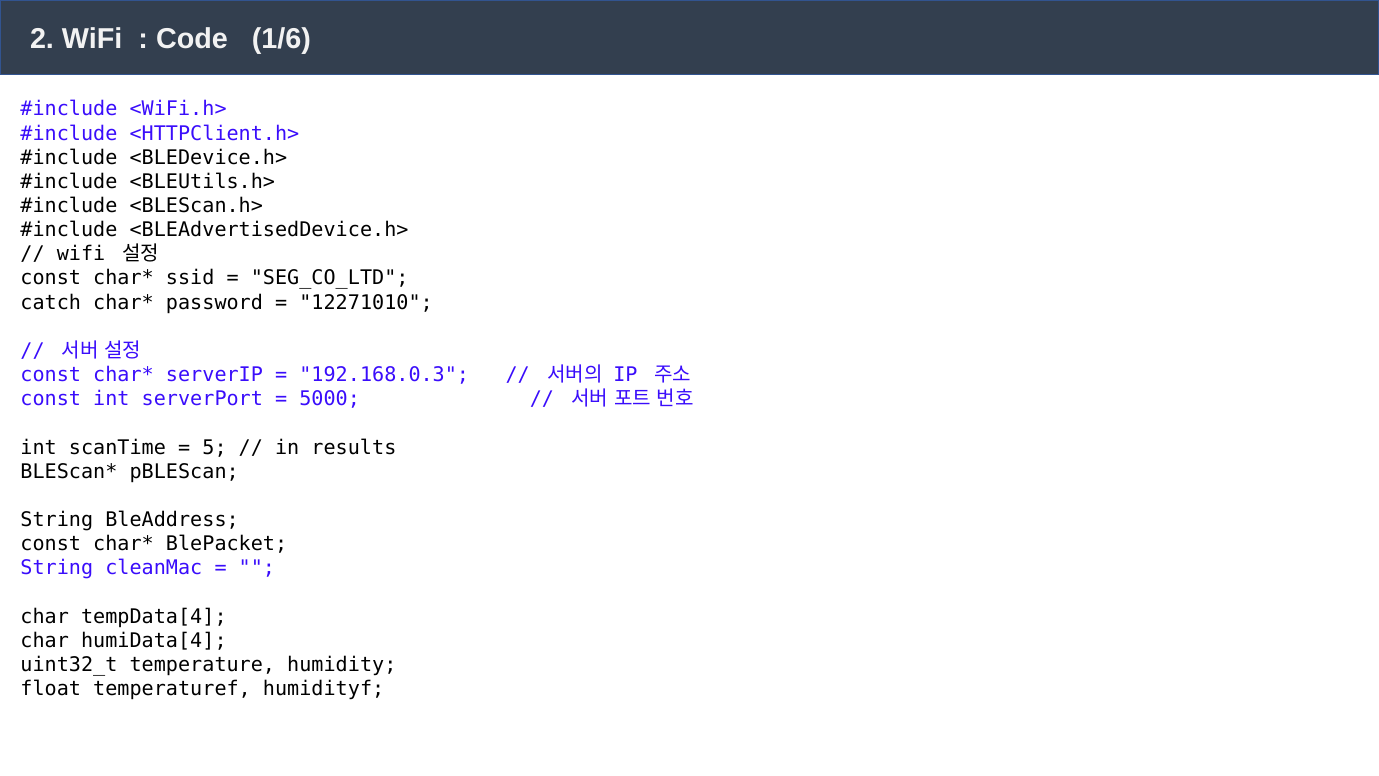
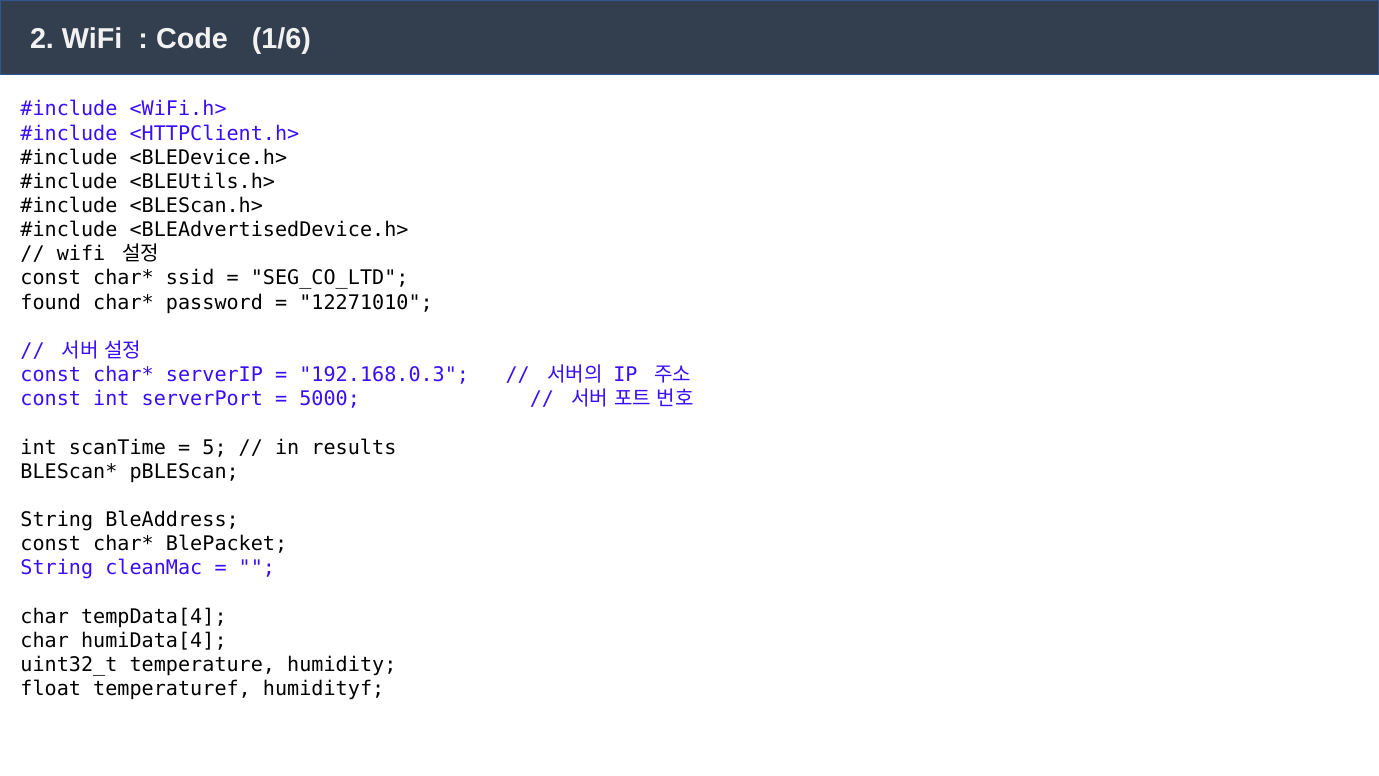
catch: catch -> found
